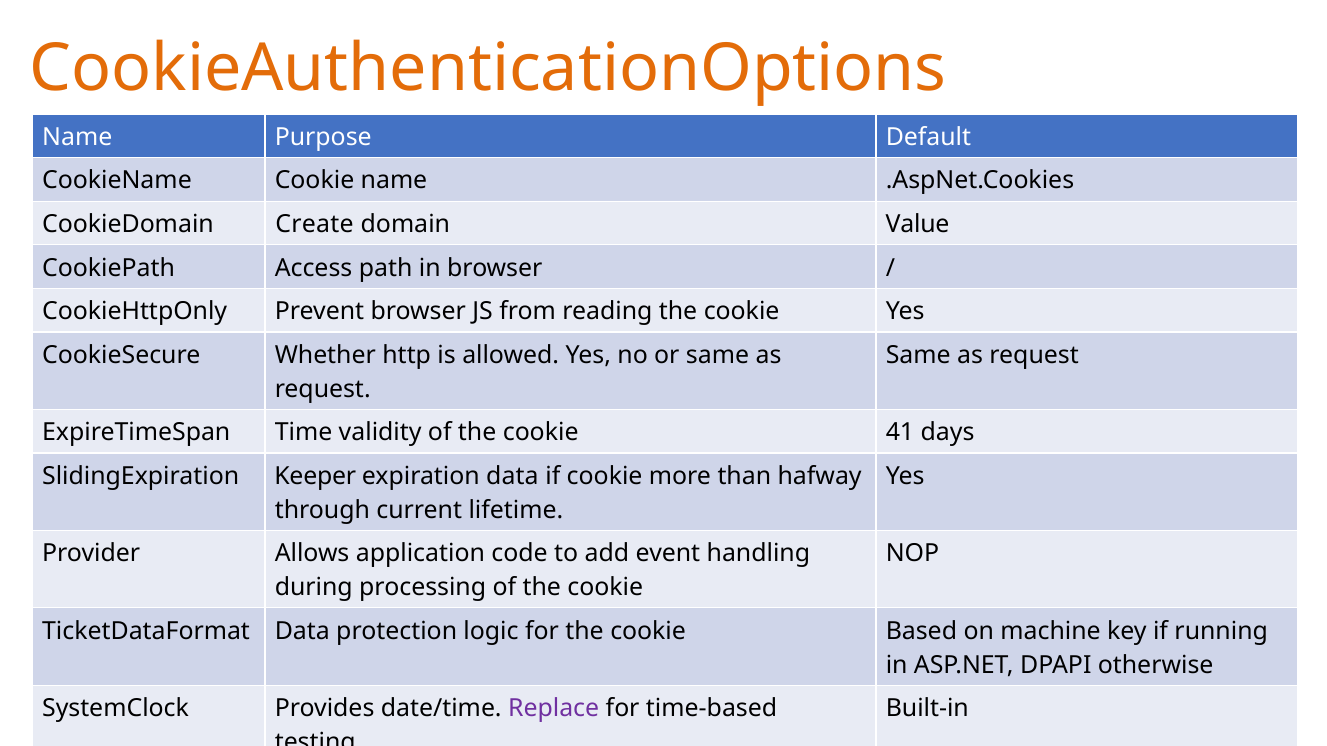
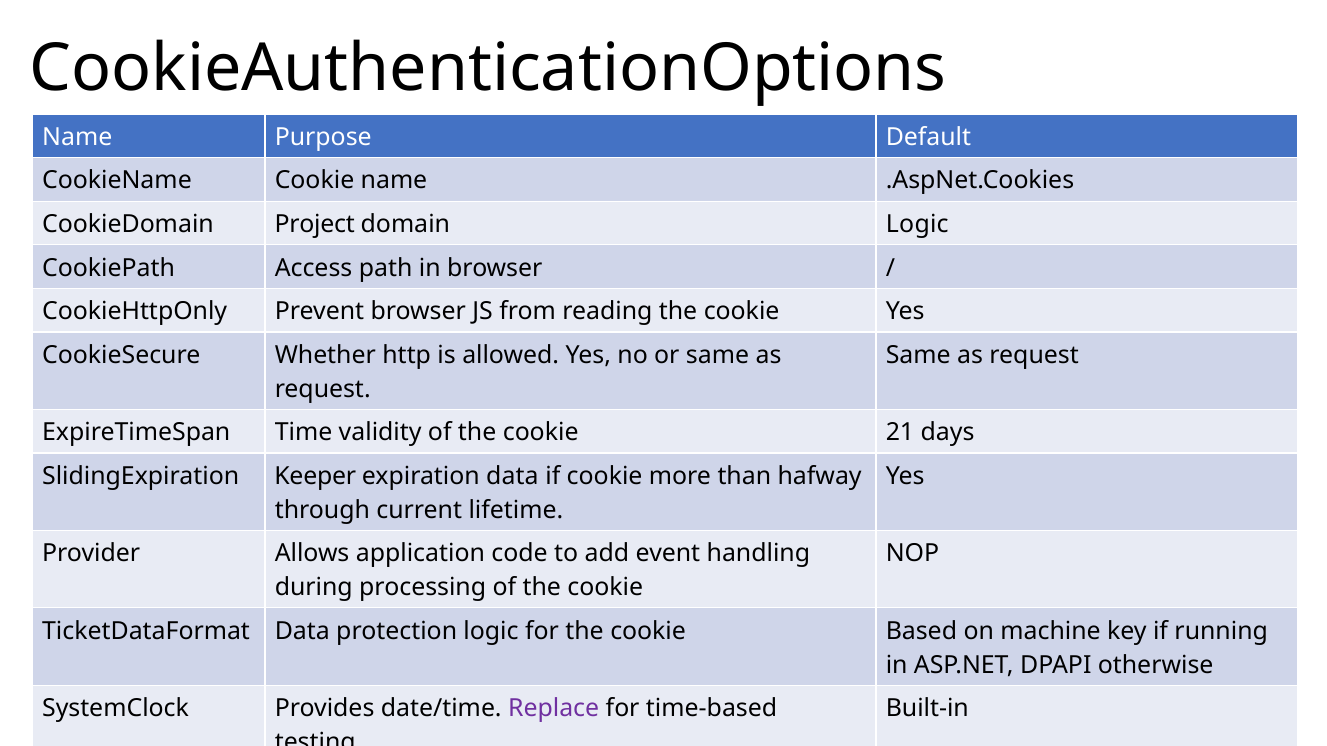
CookieAuthenticationOptions colour: orange -> black
Create: Create -> Project
domain Value: Value -> Logic
41: 41 -> 21
